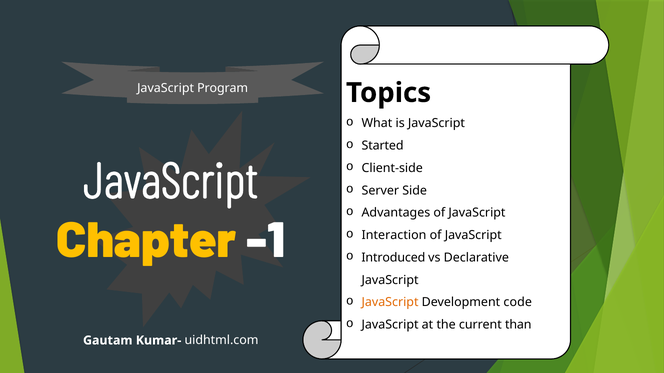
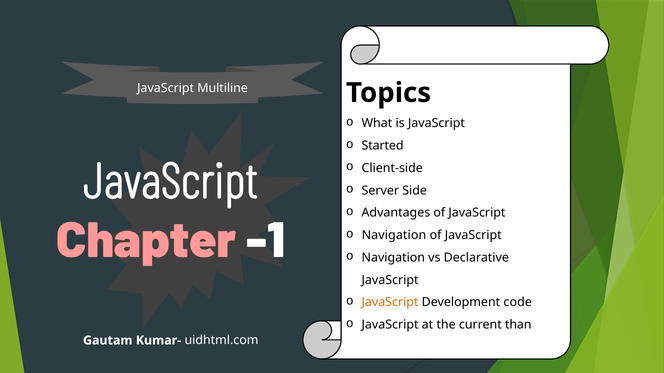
Program: Program -> Multiline
Chapter colour: yellow -> pink
Interaction at (394, 235): Interaction -> Navigation
Introduced at (393, 258): Introduced -> Navigation
